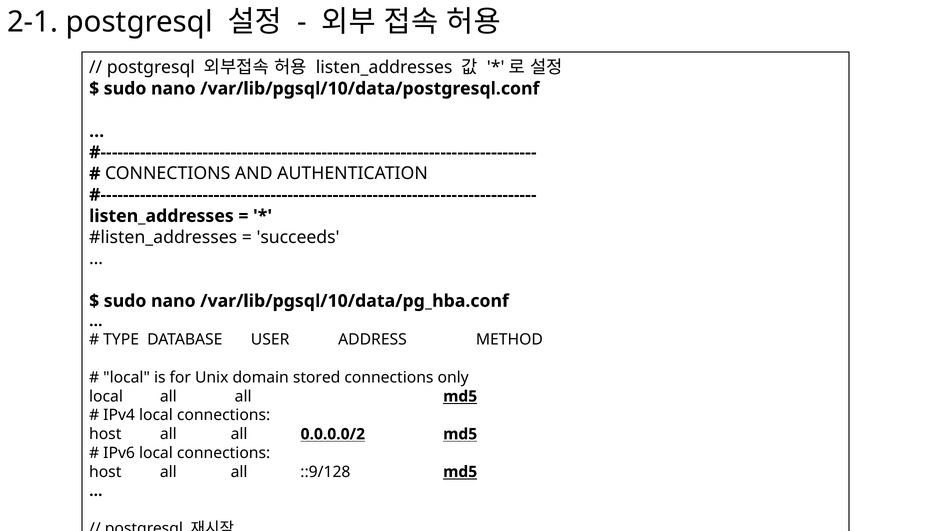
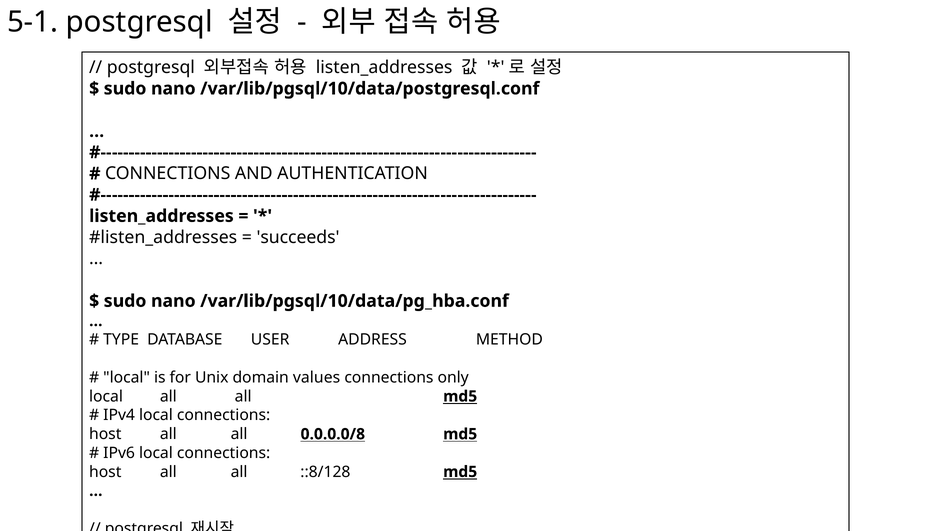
2-1: 2-1 -> 5-1
stored: stored -> values
0.0.0.0/2: 0.0.0.0/2 -> 0.0.0.0/8
::9/128: ::9/128 -> ::8/128
